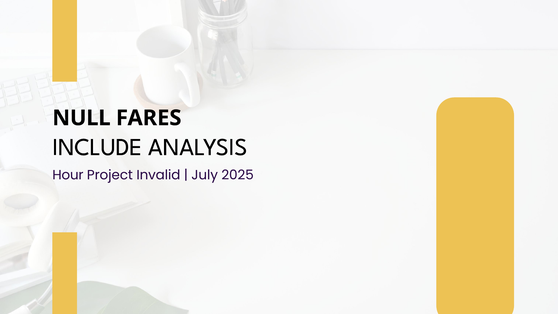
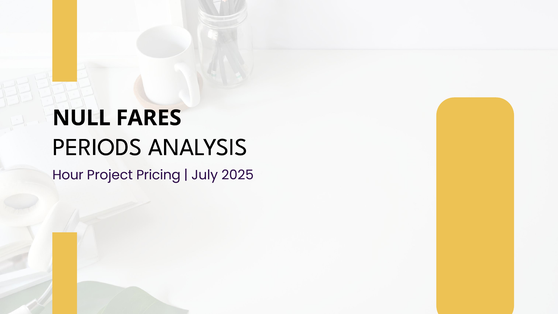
INCLUDE: INCLUDE -> PERIODS
Invalid: Invalid -> Pricing
